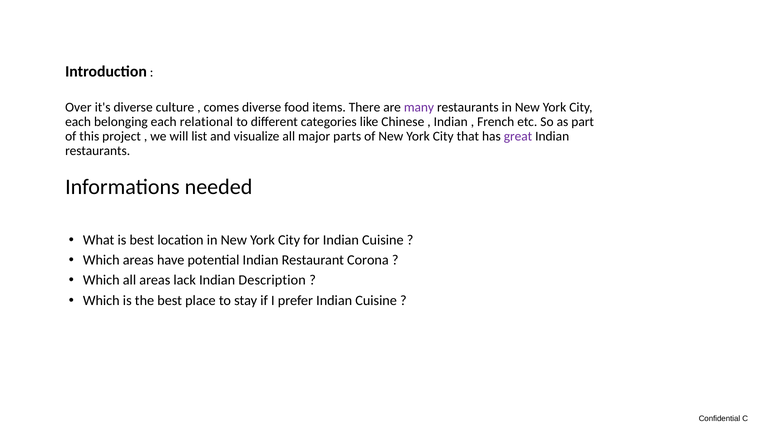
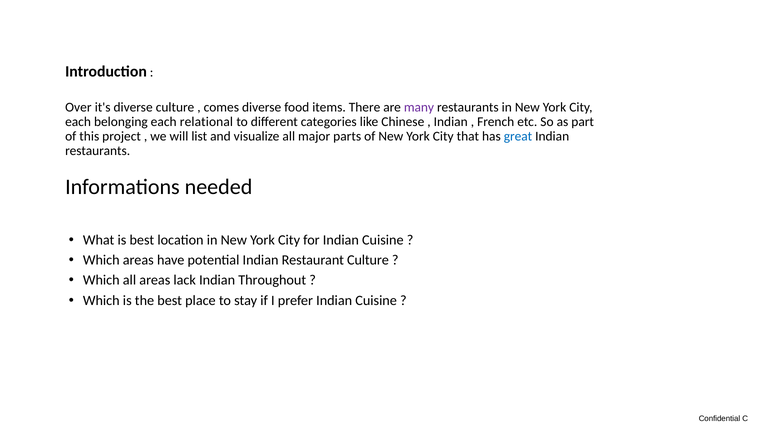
great colour: purple -> blue
Restaurant Corona: Corona -> Culture
Description: Description -> Throughout
